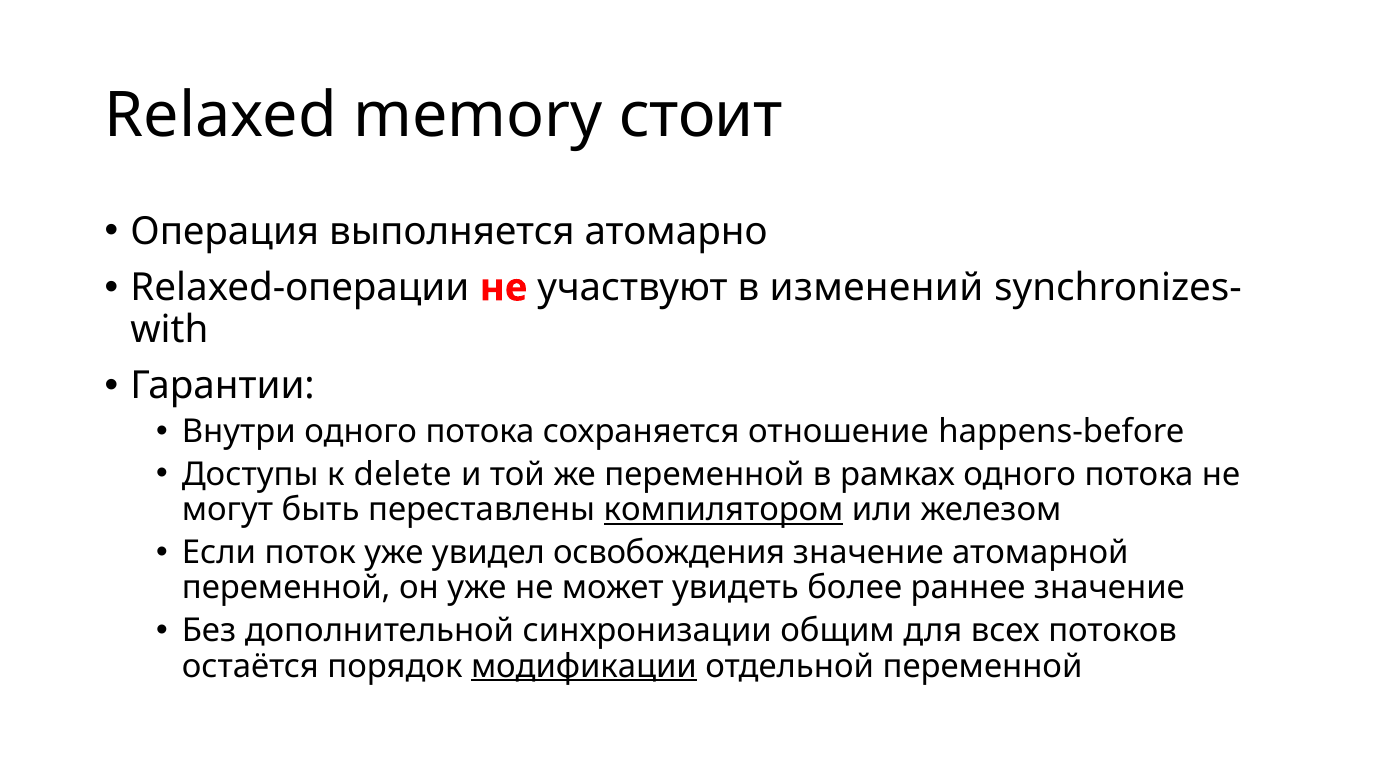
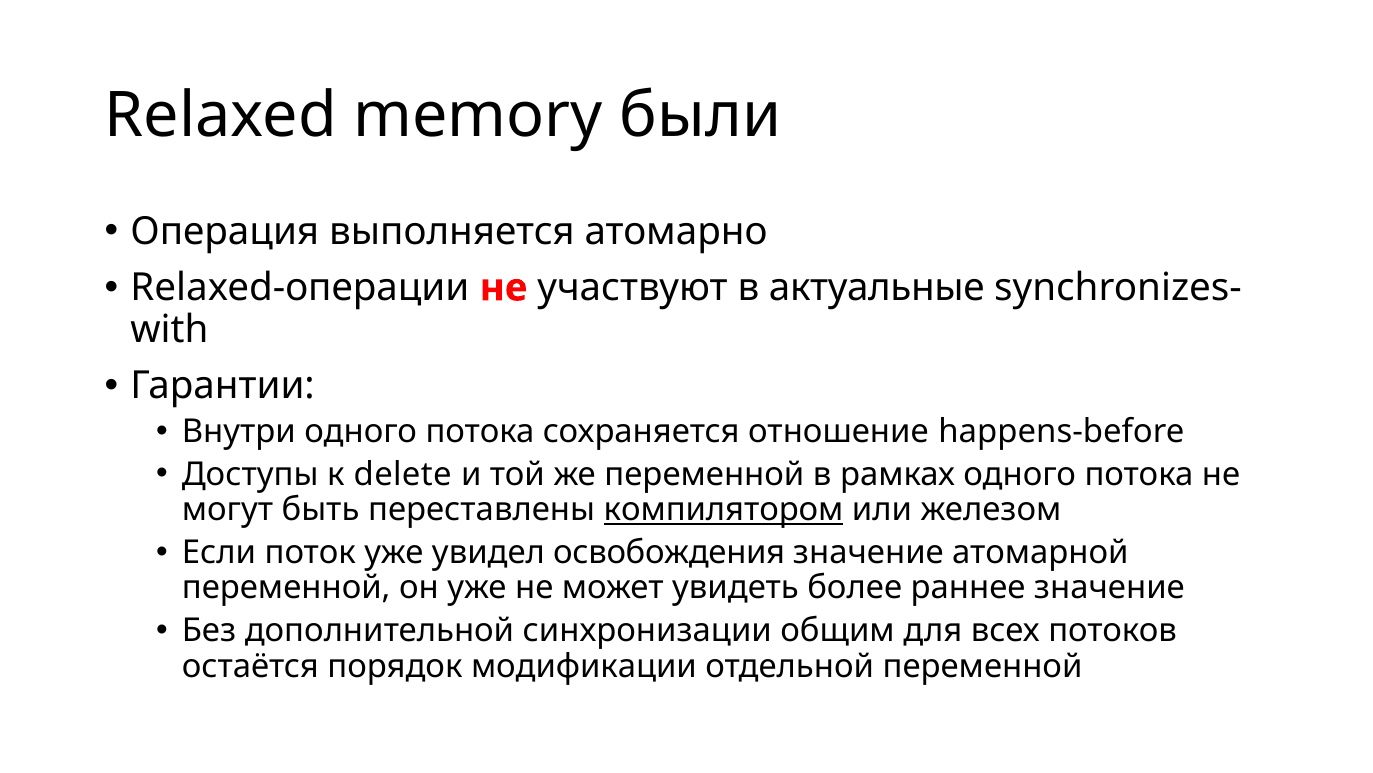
стоит: стоит -> были
изменений: изменений -> актуальные
модификации underline: present -> none
